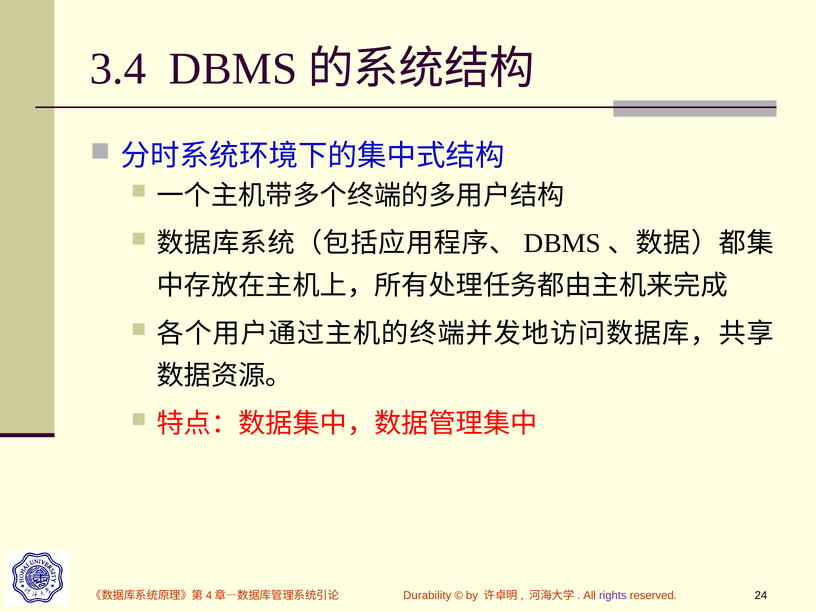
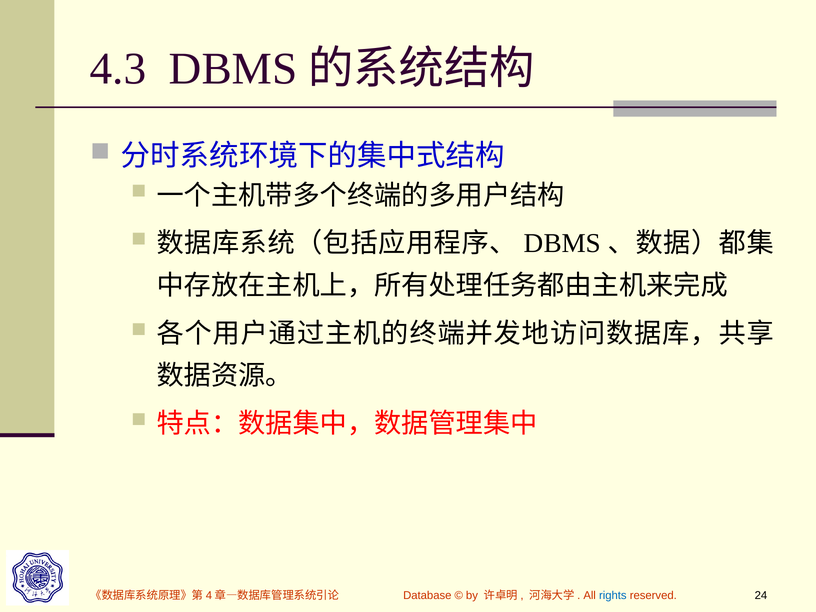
3.4: 3.4 -> 4.3
Durability: Durability -> Database
rights colour: purple -> blue
